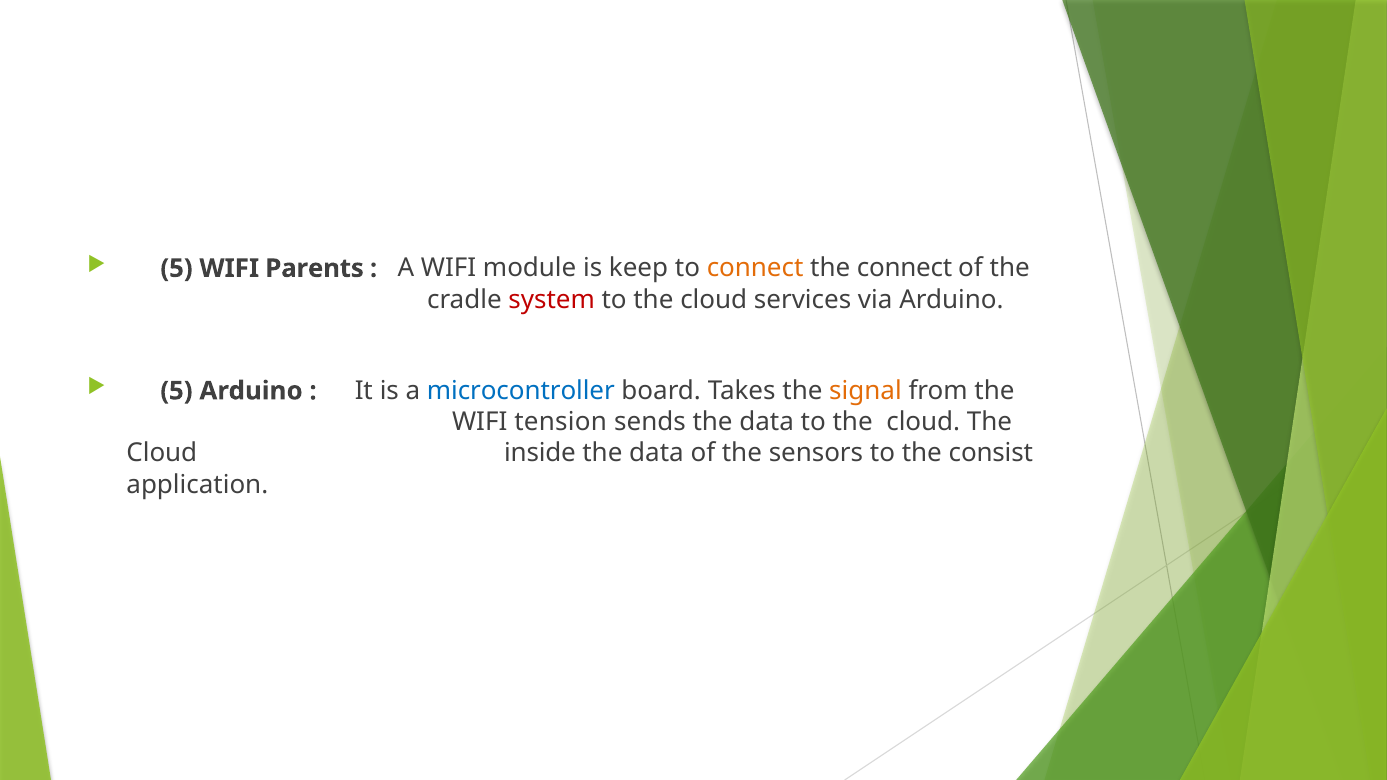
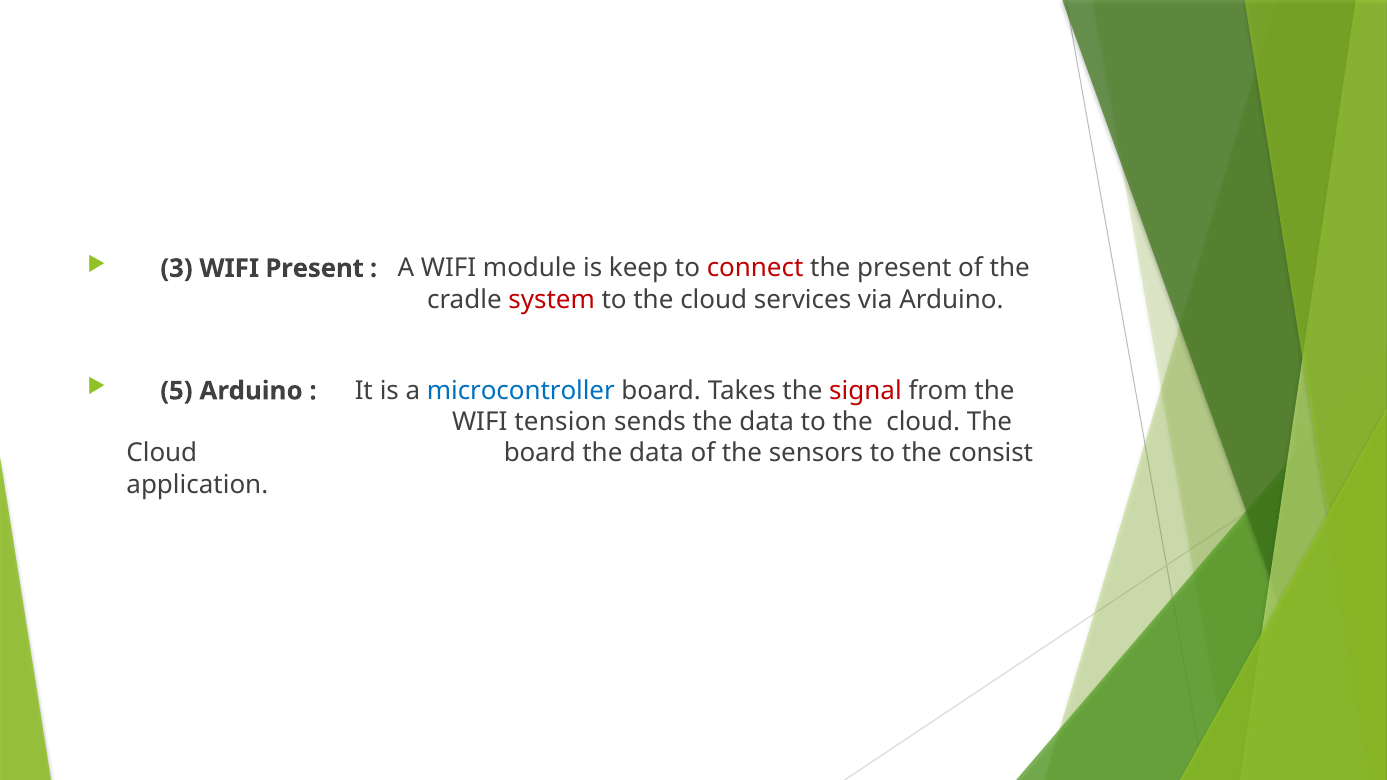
5 at (177, 268): 5 -> 3
WIFI Parents: Parents -> Present
connect at (755, 268) colour: orange -> red
the connect: connect -> present
signal colour: orange -> red
Cloud inside: inside -> board
